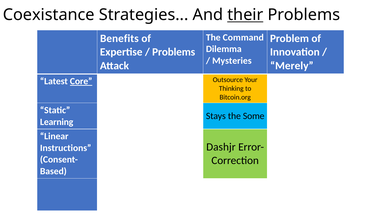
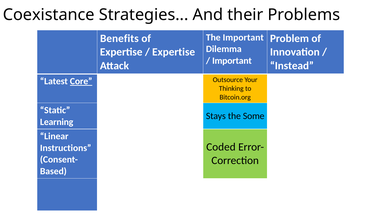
their underline: present -> none
The Command: Command -> Important
Problems at (174, 52): Problems -> Expertise
Mysteries at (232, 61): Mysteries -> Important
Merely: Merely -> Instead
Dashjr: Dashjr -> Coded
